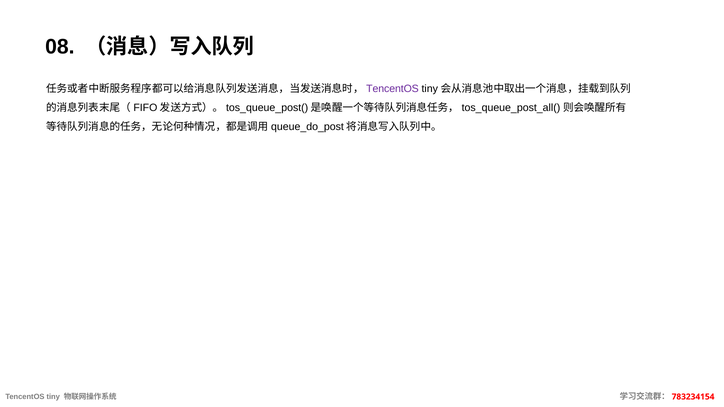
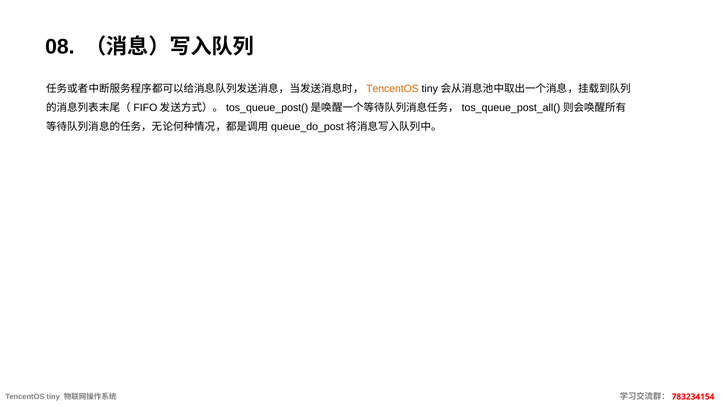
TencentOS at (393, 89) colour: purple -> orange
